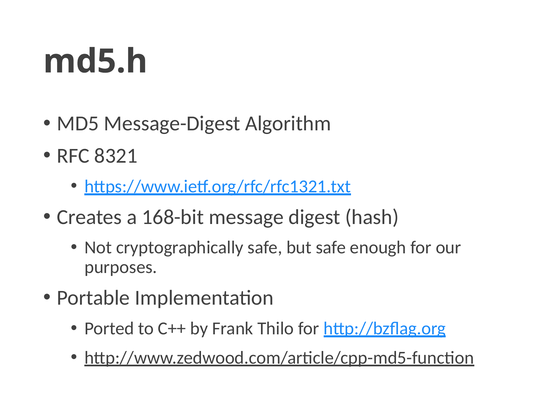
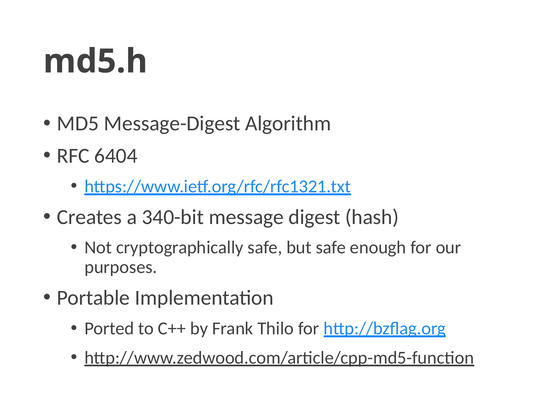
8321: 8321 -> 6404
168-bit: 168-bit -> 340-bit
